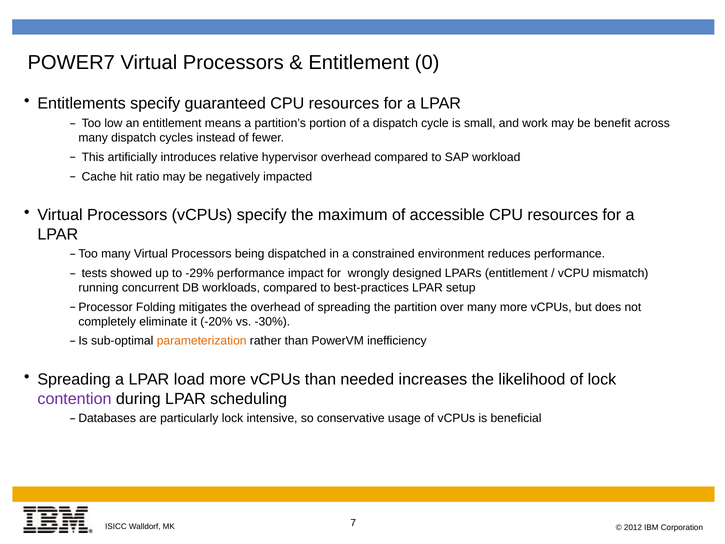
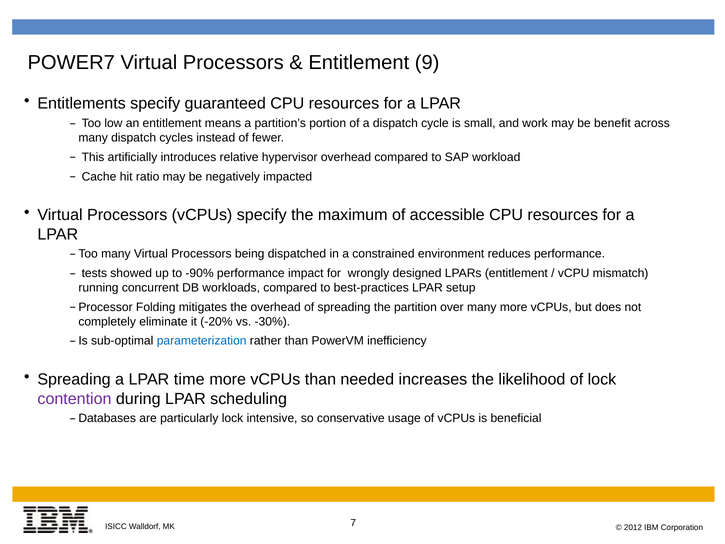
0: 0 -> 9
-29%: -29% -> -90%
parameterization colour: orange -> blue
load: load -> time
